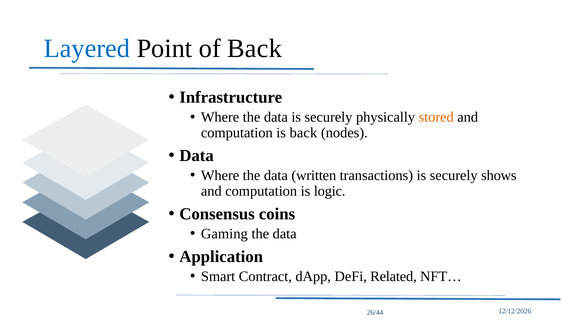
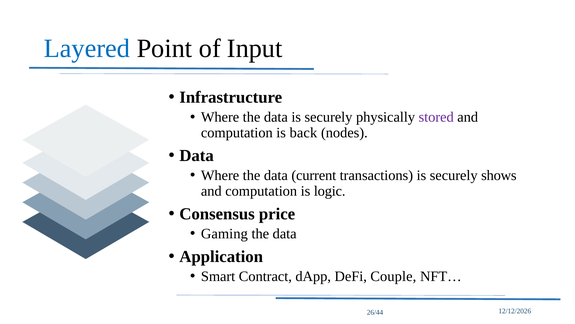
of Back: Back -> Input
stored colour: orange -> purple
written: written -> current
coins: coins -> price
Related: Related -> Couple
